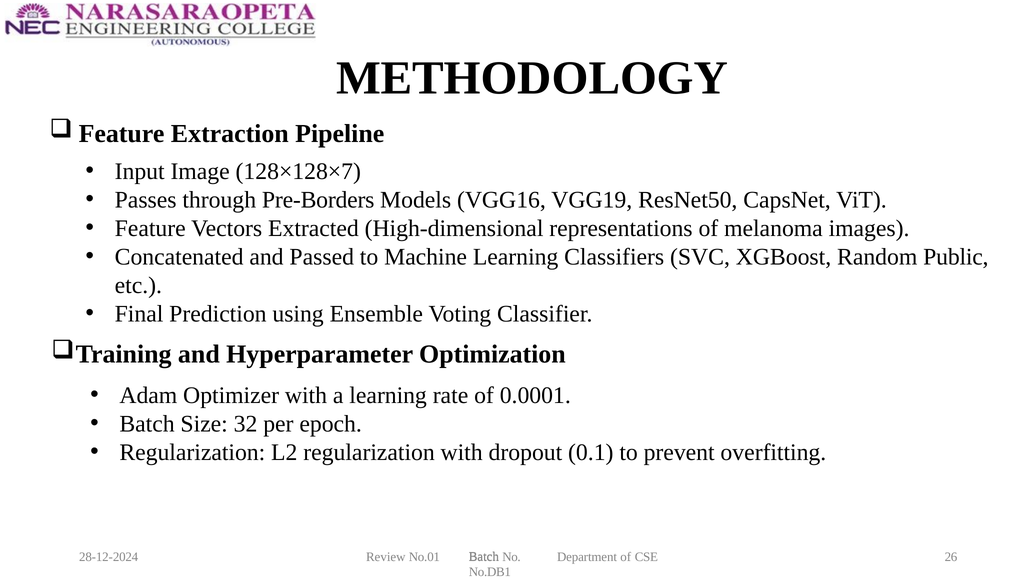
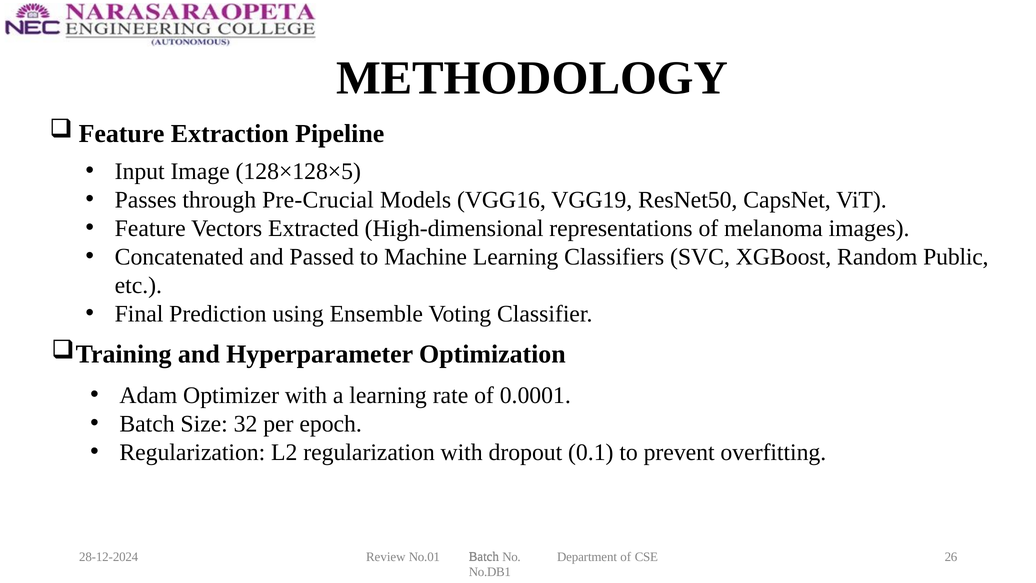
128×128×7: 128×128×7 -> 128×128×5
Pre-Borders: Pre-Borders -> Pre-Crucial
